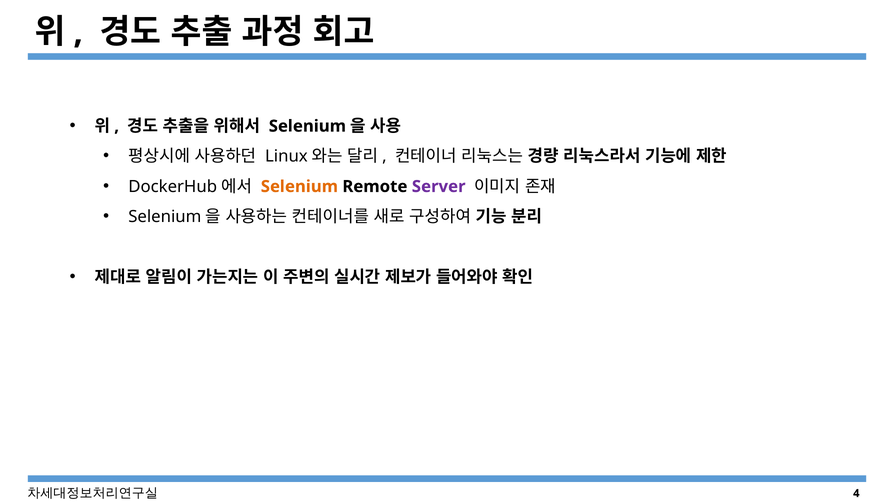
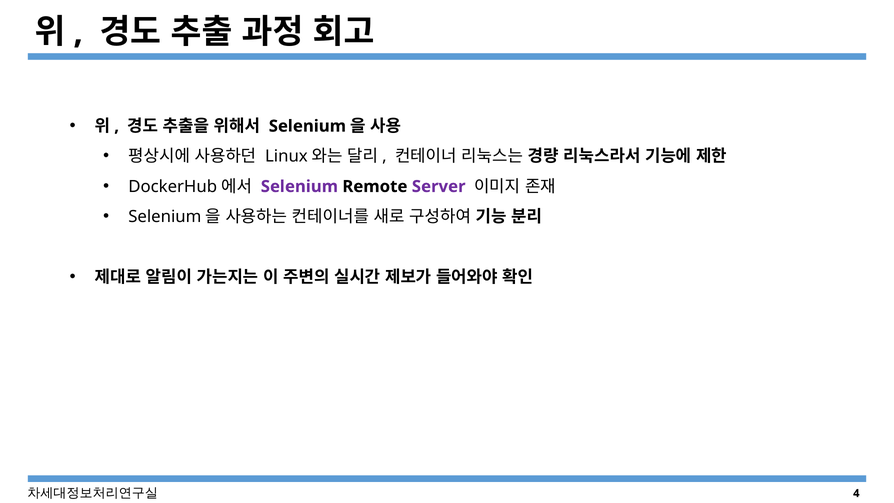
Selenium at (299, 186) colour: orange -> purple
